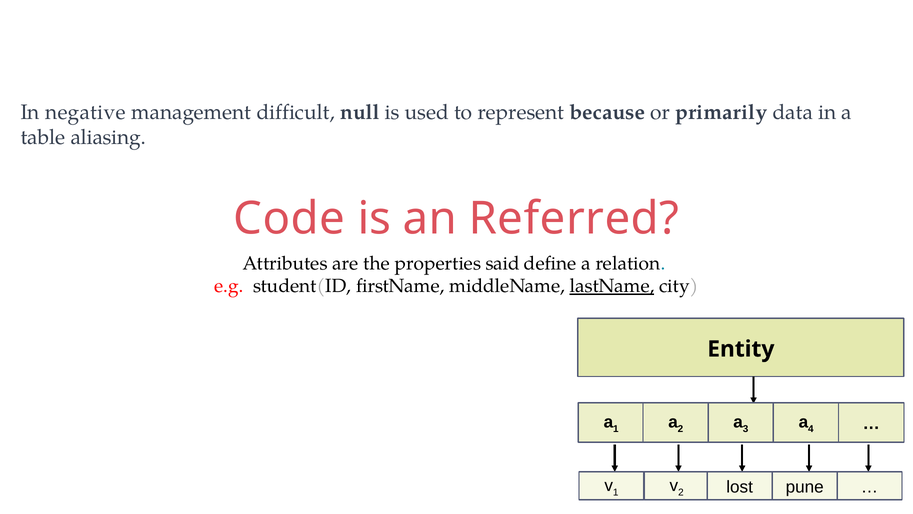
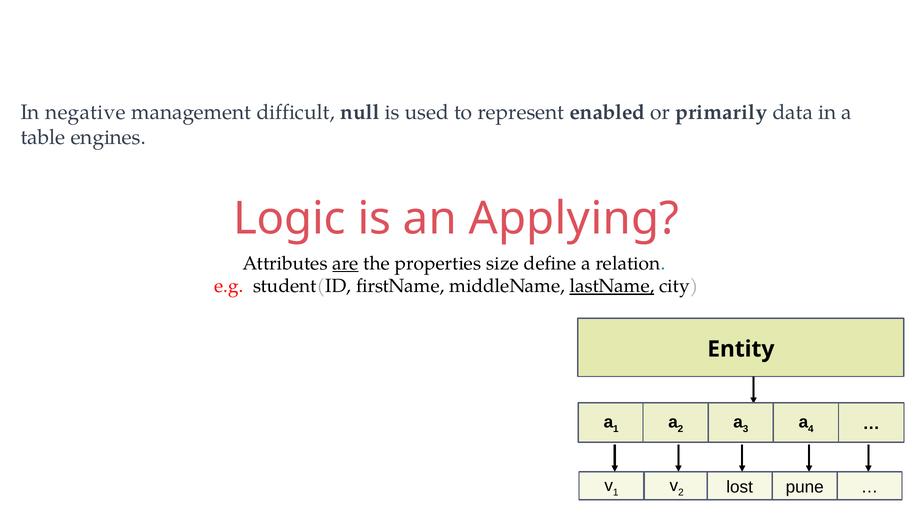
because: because -> enabled
aliasing: aliasing -> engines
Code: Code -> Logic
Referred: Referred -> Applying
are underline: none -> present
said: said -> size
